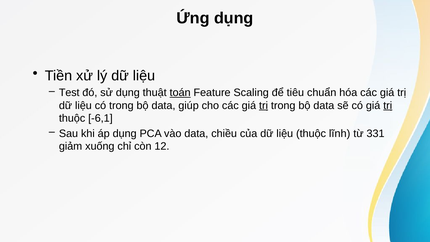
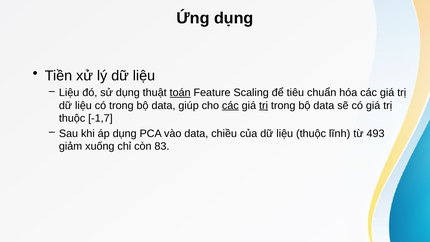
Test at (69, 93): Test -> Liệu
các at (230, 105) underline: none -> present
trị at (388, 105) underline: present -> none
-6,1: -6,1 -> -1,7
331: 331 -> 493
12: 12 -> 83
